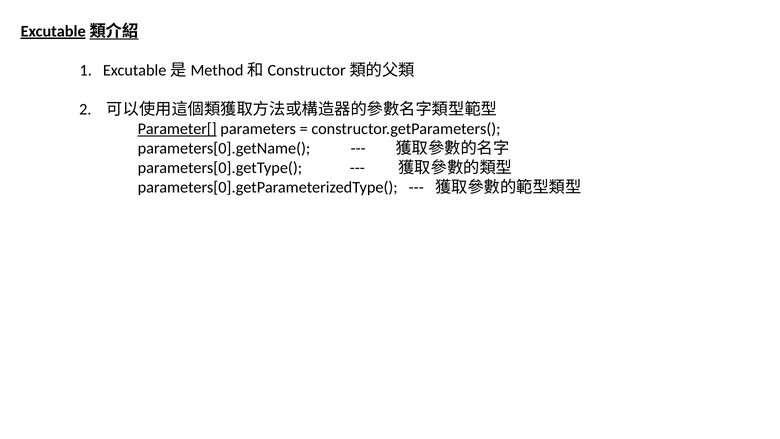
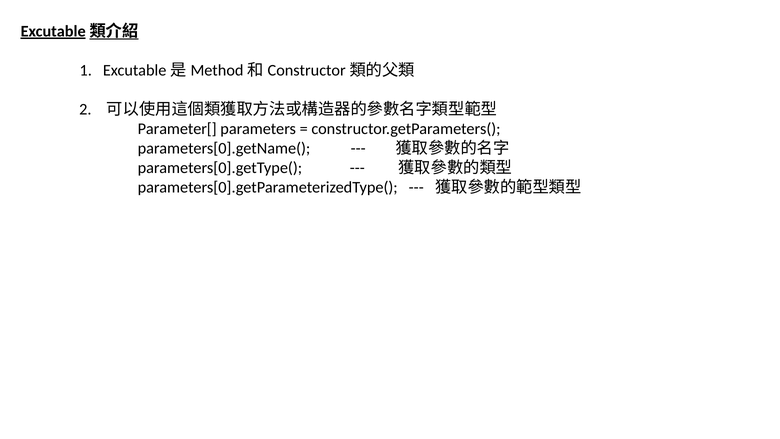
Parameter[ underline: present -> none
